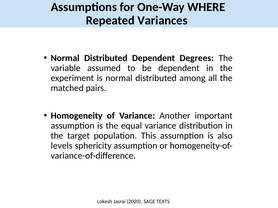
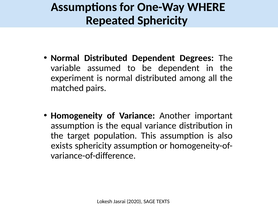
Repeated Variances: Variances -> Sphericity
levels: levels -> exists
